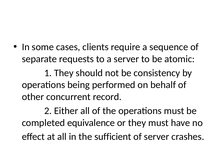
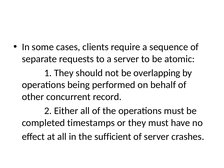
consistency: consistency -> overlapping
equivalence: equivalence -> timestamps
